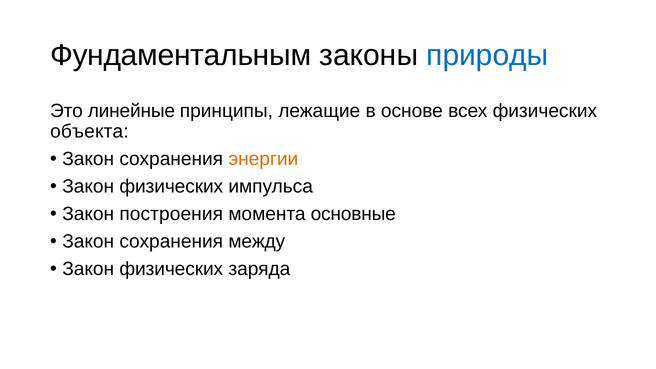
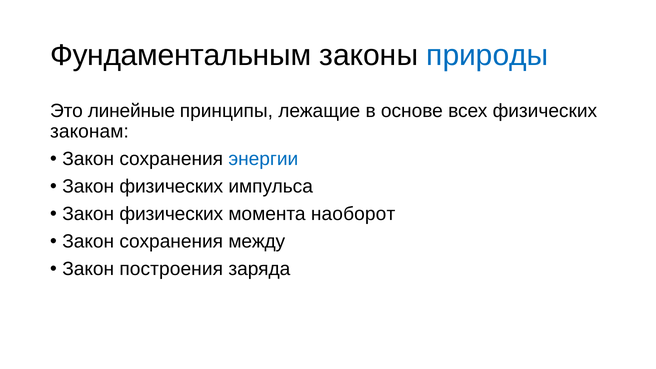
объекта: объекта -> законам
энергии colour: orange -> blue
построения at (171, 214): построения -> физических
основные: основные -> наоборот
физических at (171, 269): физических -> построения
